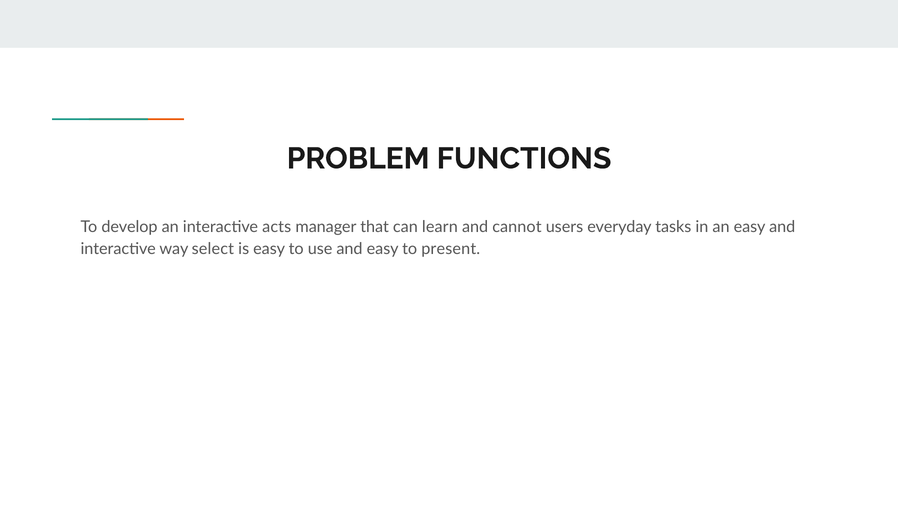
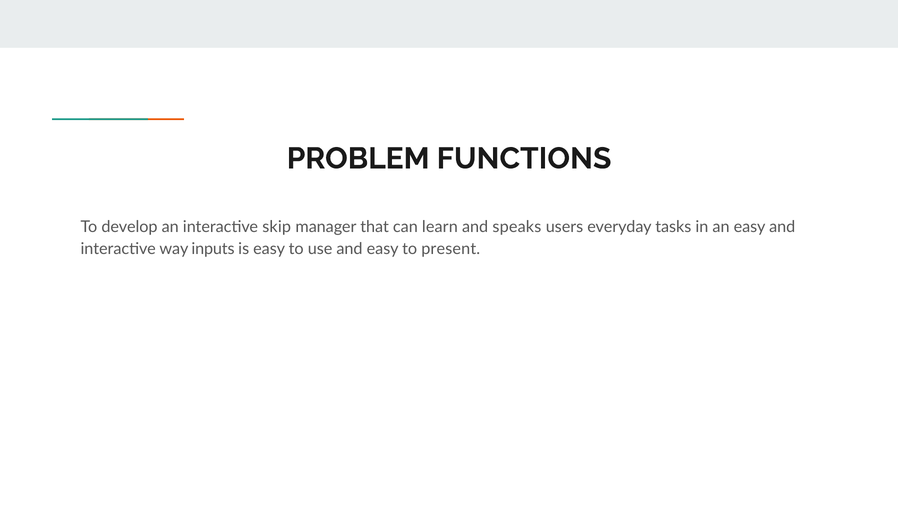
acts: acts -> skip
cannot: cannot -> speaks
select: select -> inputs
